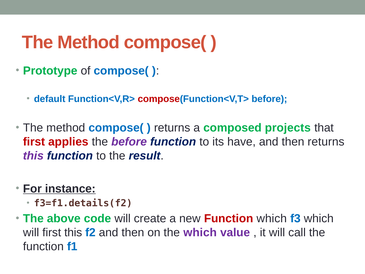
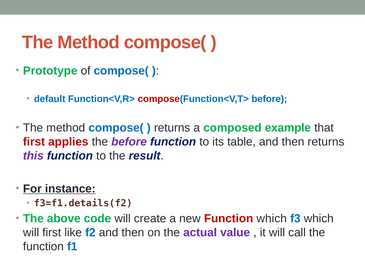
projects: projects -> example
have: have -> table
first this: this -> like
the which: which -> actual
